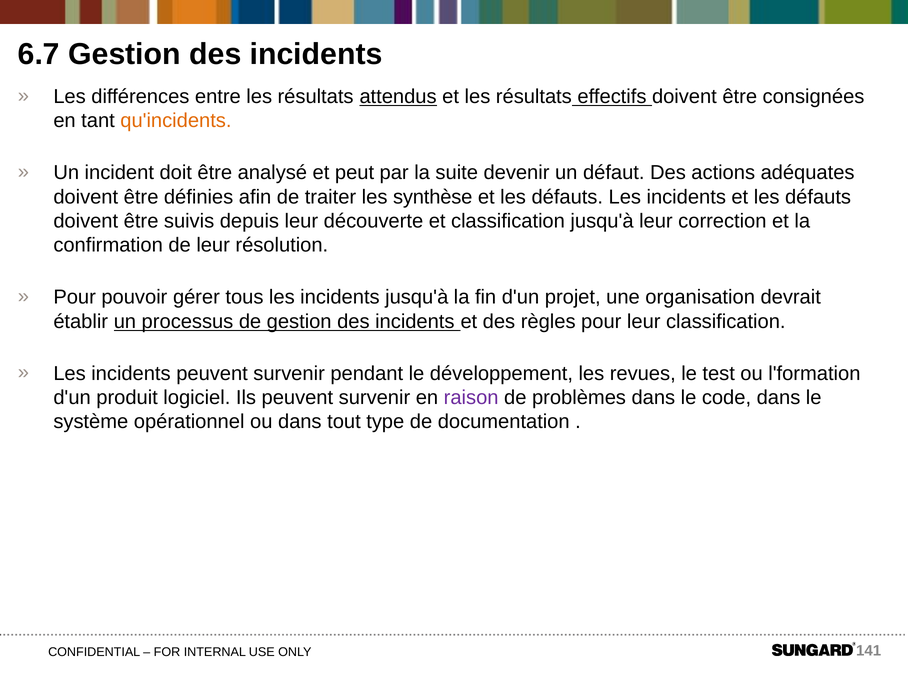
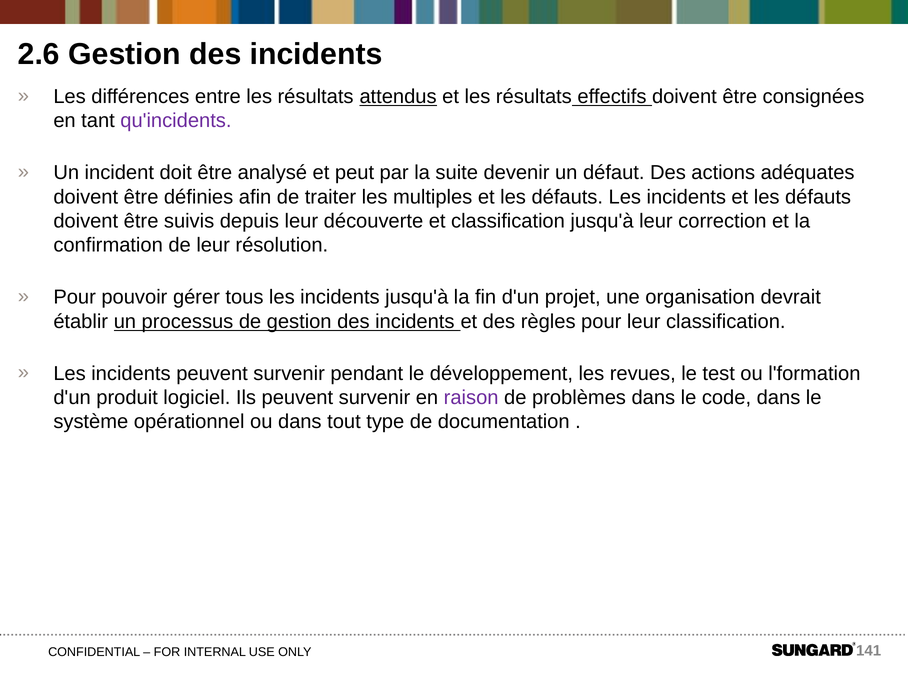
6.7: 6.7 -> 2.6
qu'incidents colour: orange -> purple
synthèse: synthèse -> multiples
